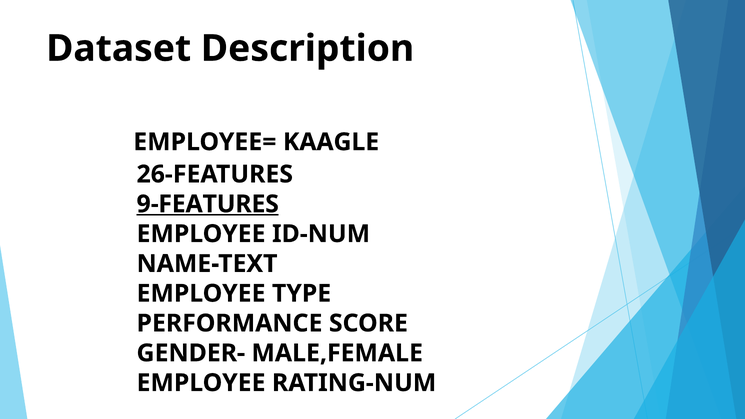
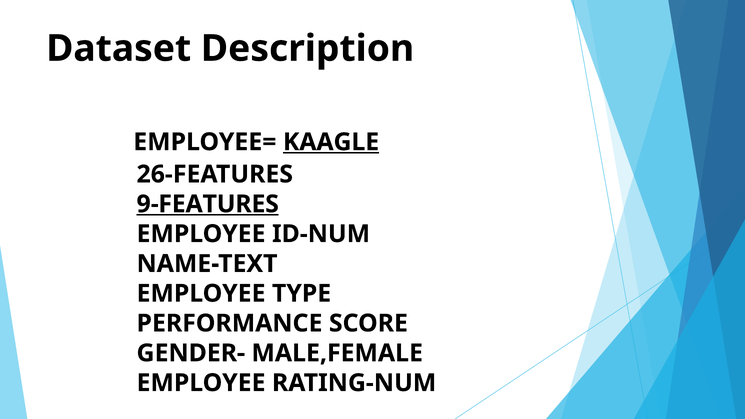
KAAGLE underline: none -> present
